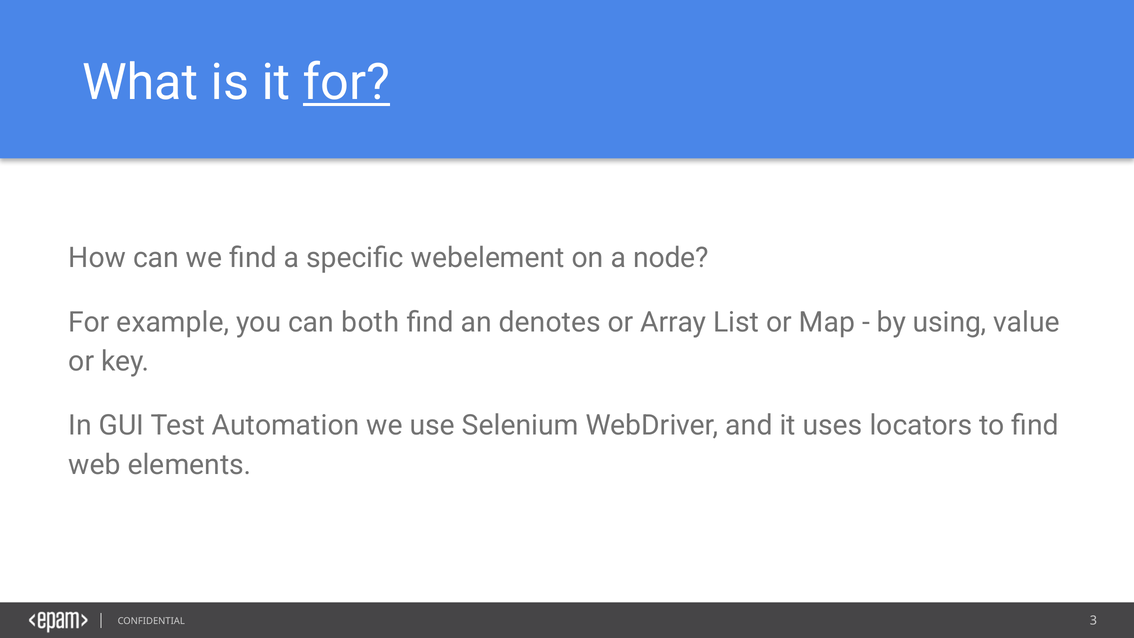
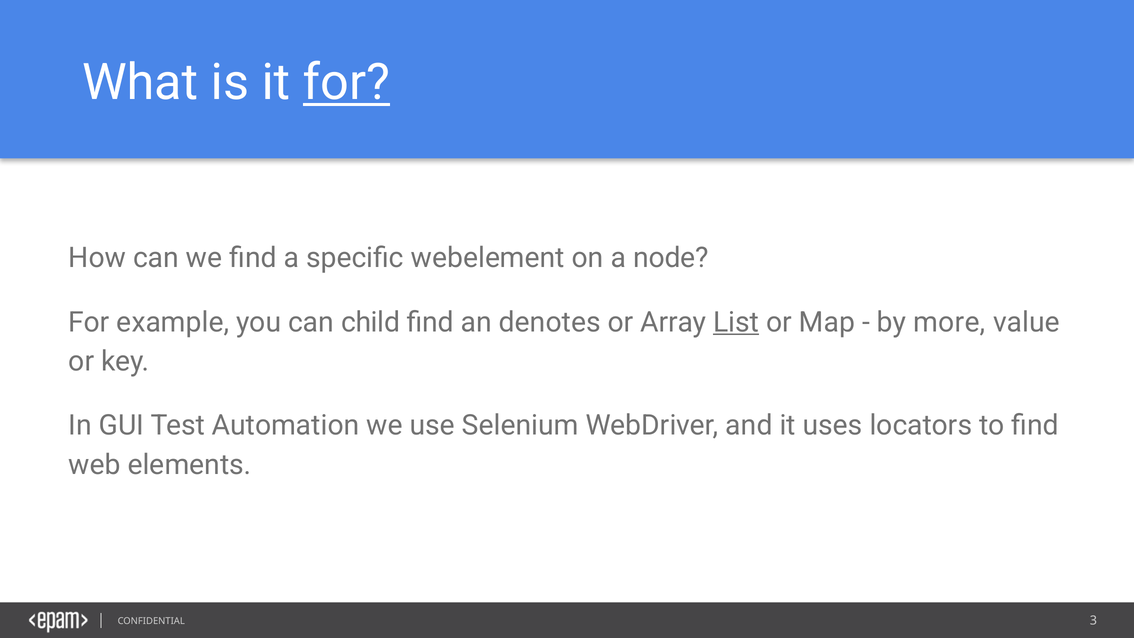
both: both -> child
List underline: none -> present
using: using -> more
